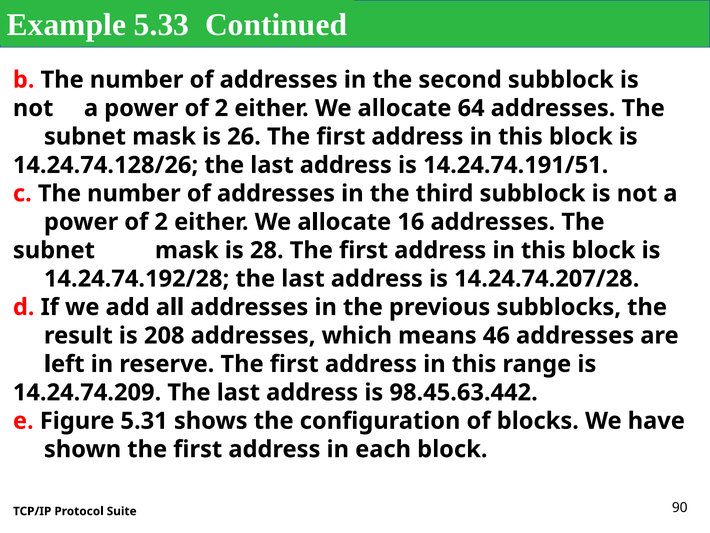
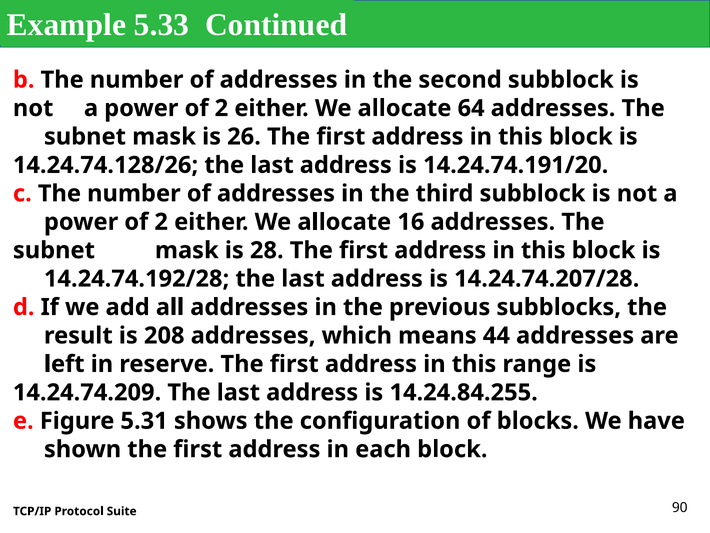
14.24.74.191/51: 14.24.74.191/51 -> 14.24.74.191/20
46: 46 -> 44
98.45.63.442: 98.45.63.442 -> 14.24.84.255
